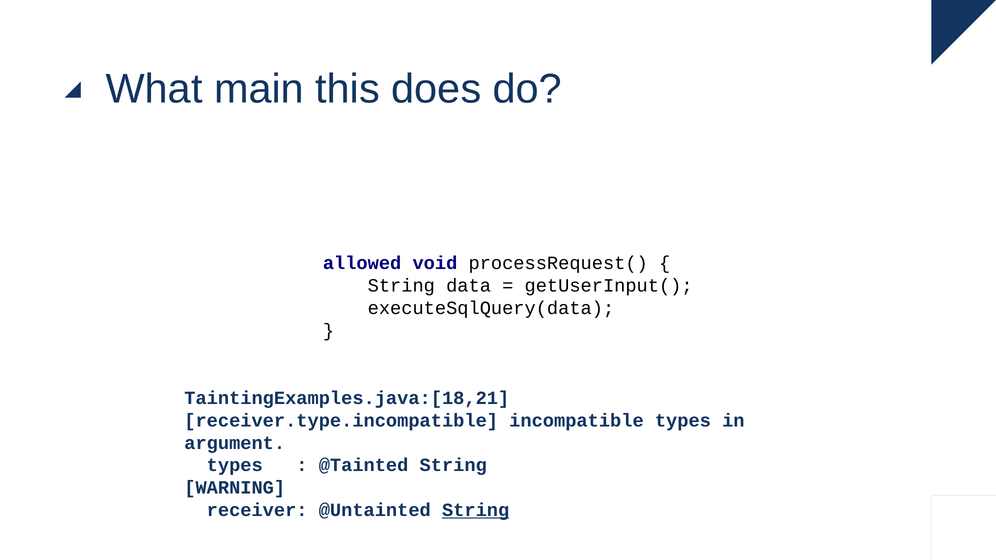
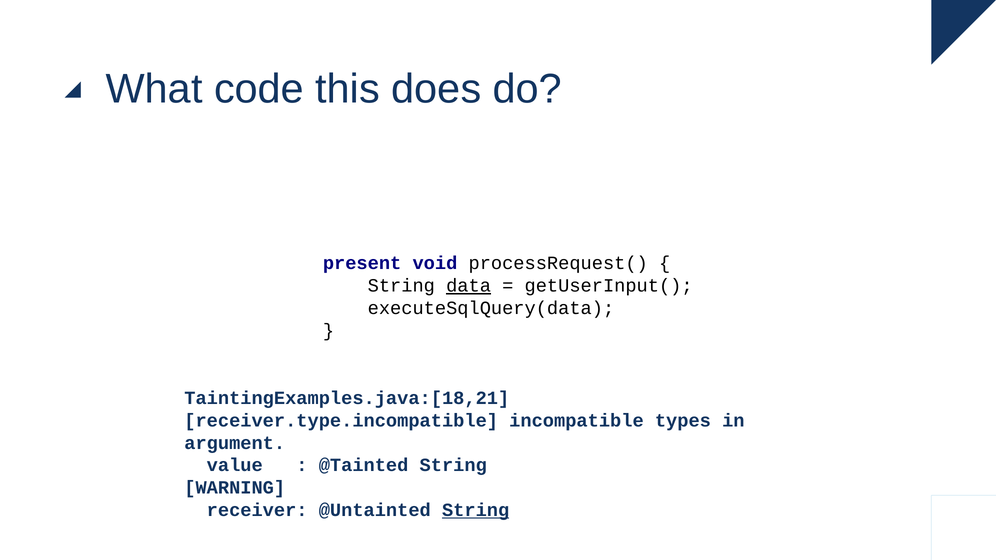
main: main -> code
allowed: allowed -> present
data underline: none -> present
types at (235, 465): types -> value
